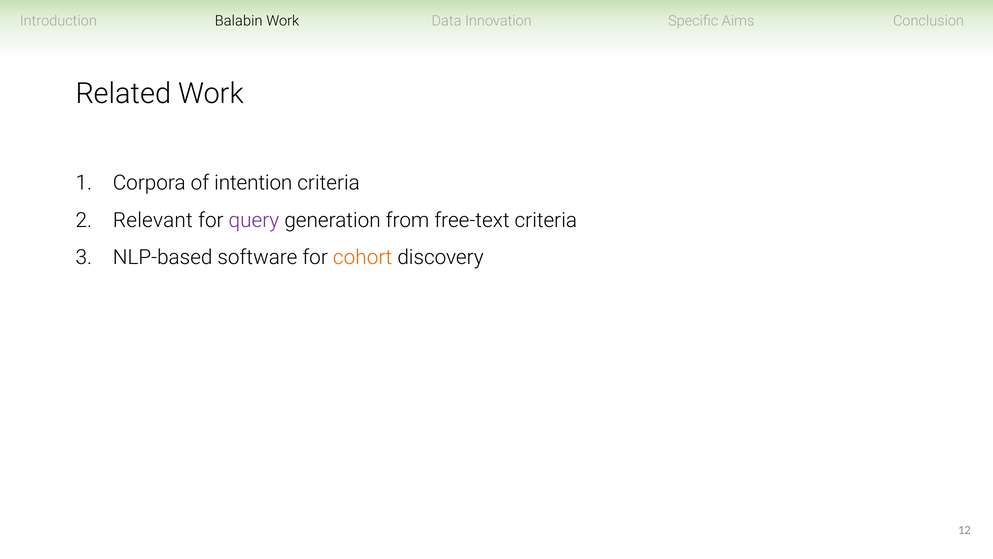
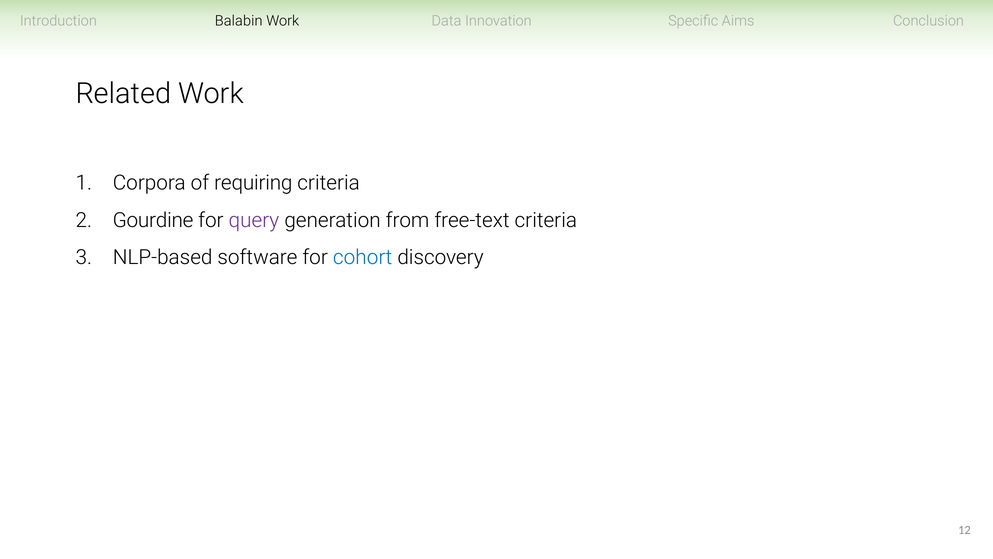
intention: intention -> requiring
Relevant: Relevant -> Gourdine
cohort colour: orange -> blue
